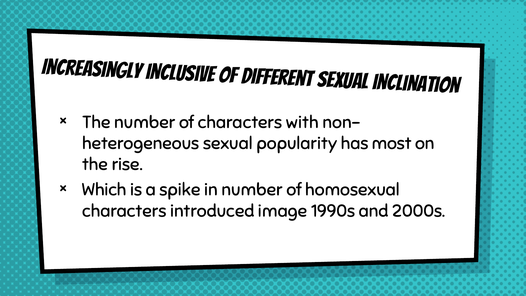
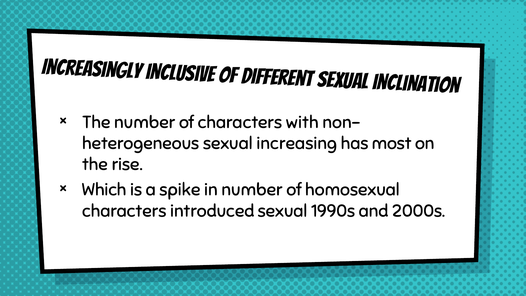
popularity: popularity -> increasing
introduced image: image -> sexual
